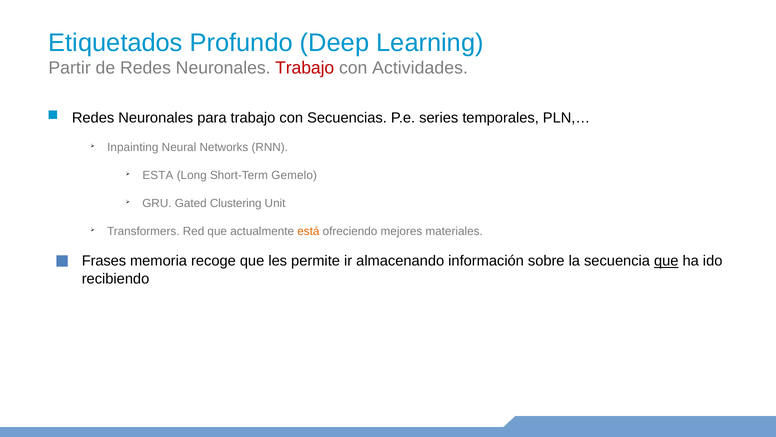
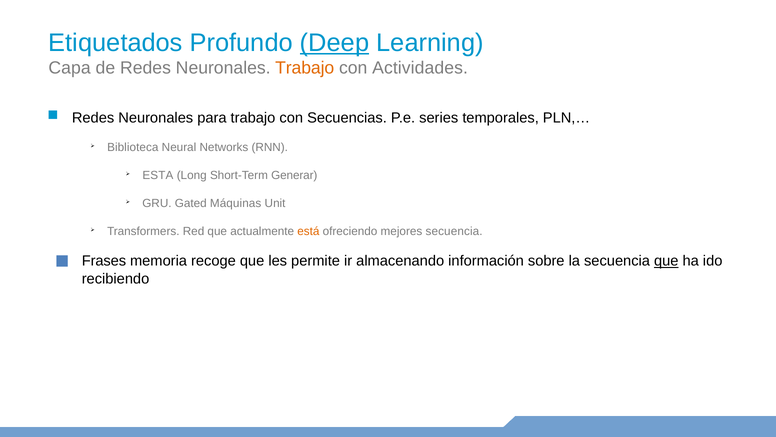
Deep underline: none -> present
Partir: Partir -> Capa
Trabajo at (305, 68) colour: red -> orange
Inpainting: Inpainting -> Biblioteca
Gemelo: Gemelo -> Generar
Clustering: Clustering -> Máquinas
mejores materiales: materiales -> secuencia
